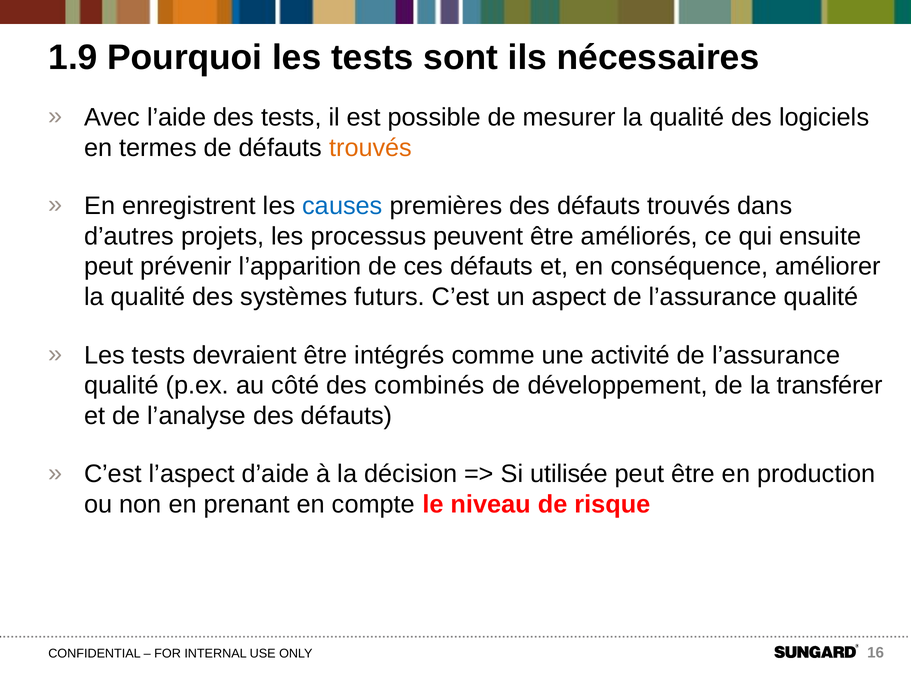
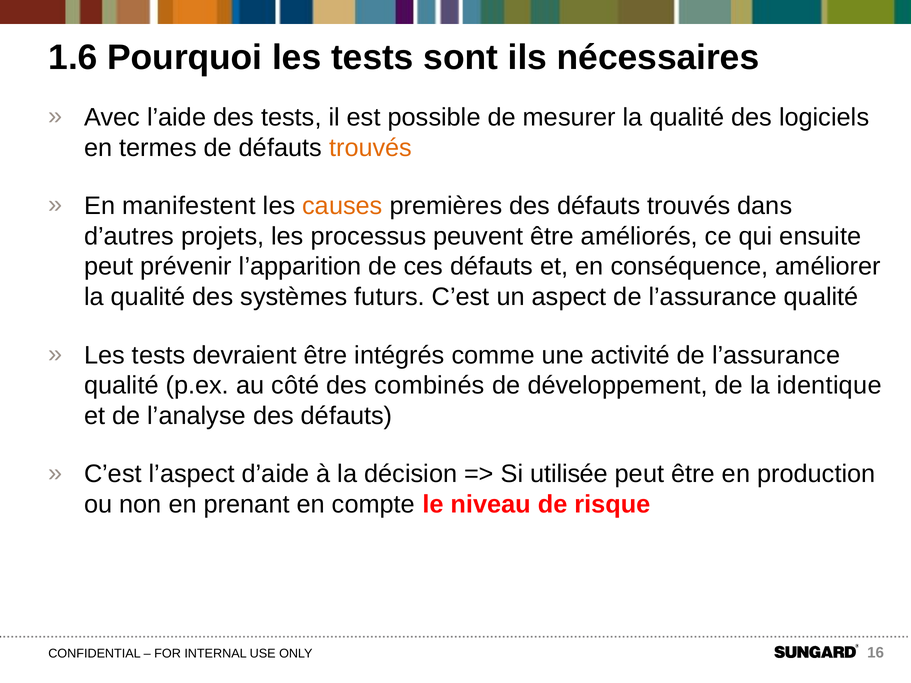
1.9: 1.9 -> 1.6
enregistrent: enregistrent -> manifestent
causes colour: blue -> orange
transférer: transférer -> identique
